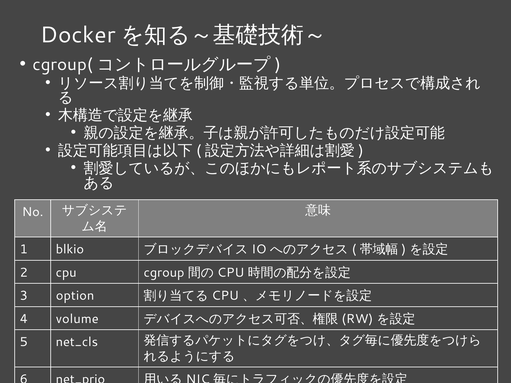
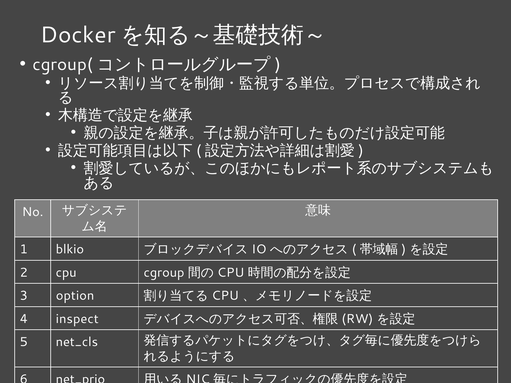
volume: volume -> inspect
